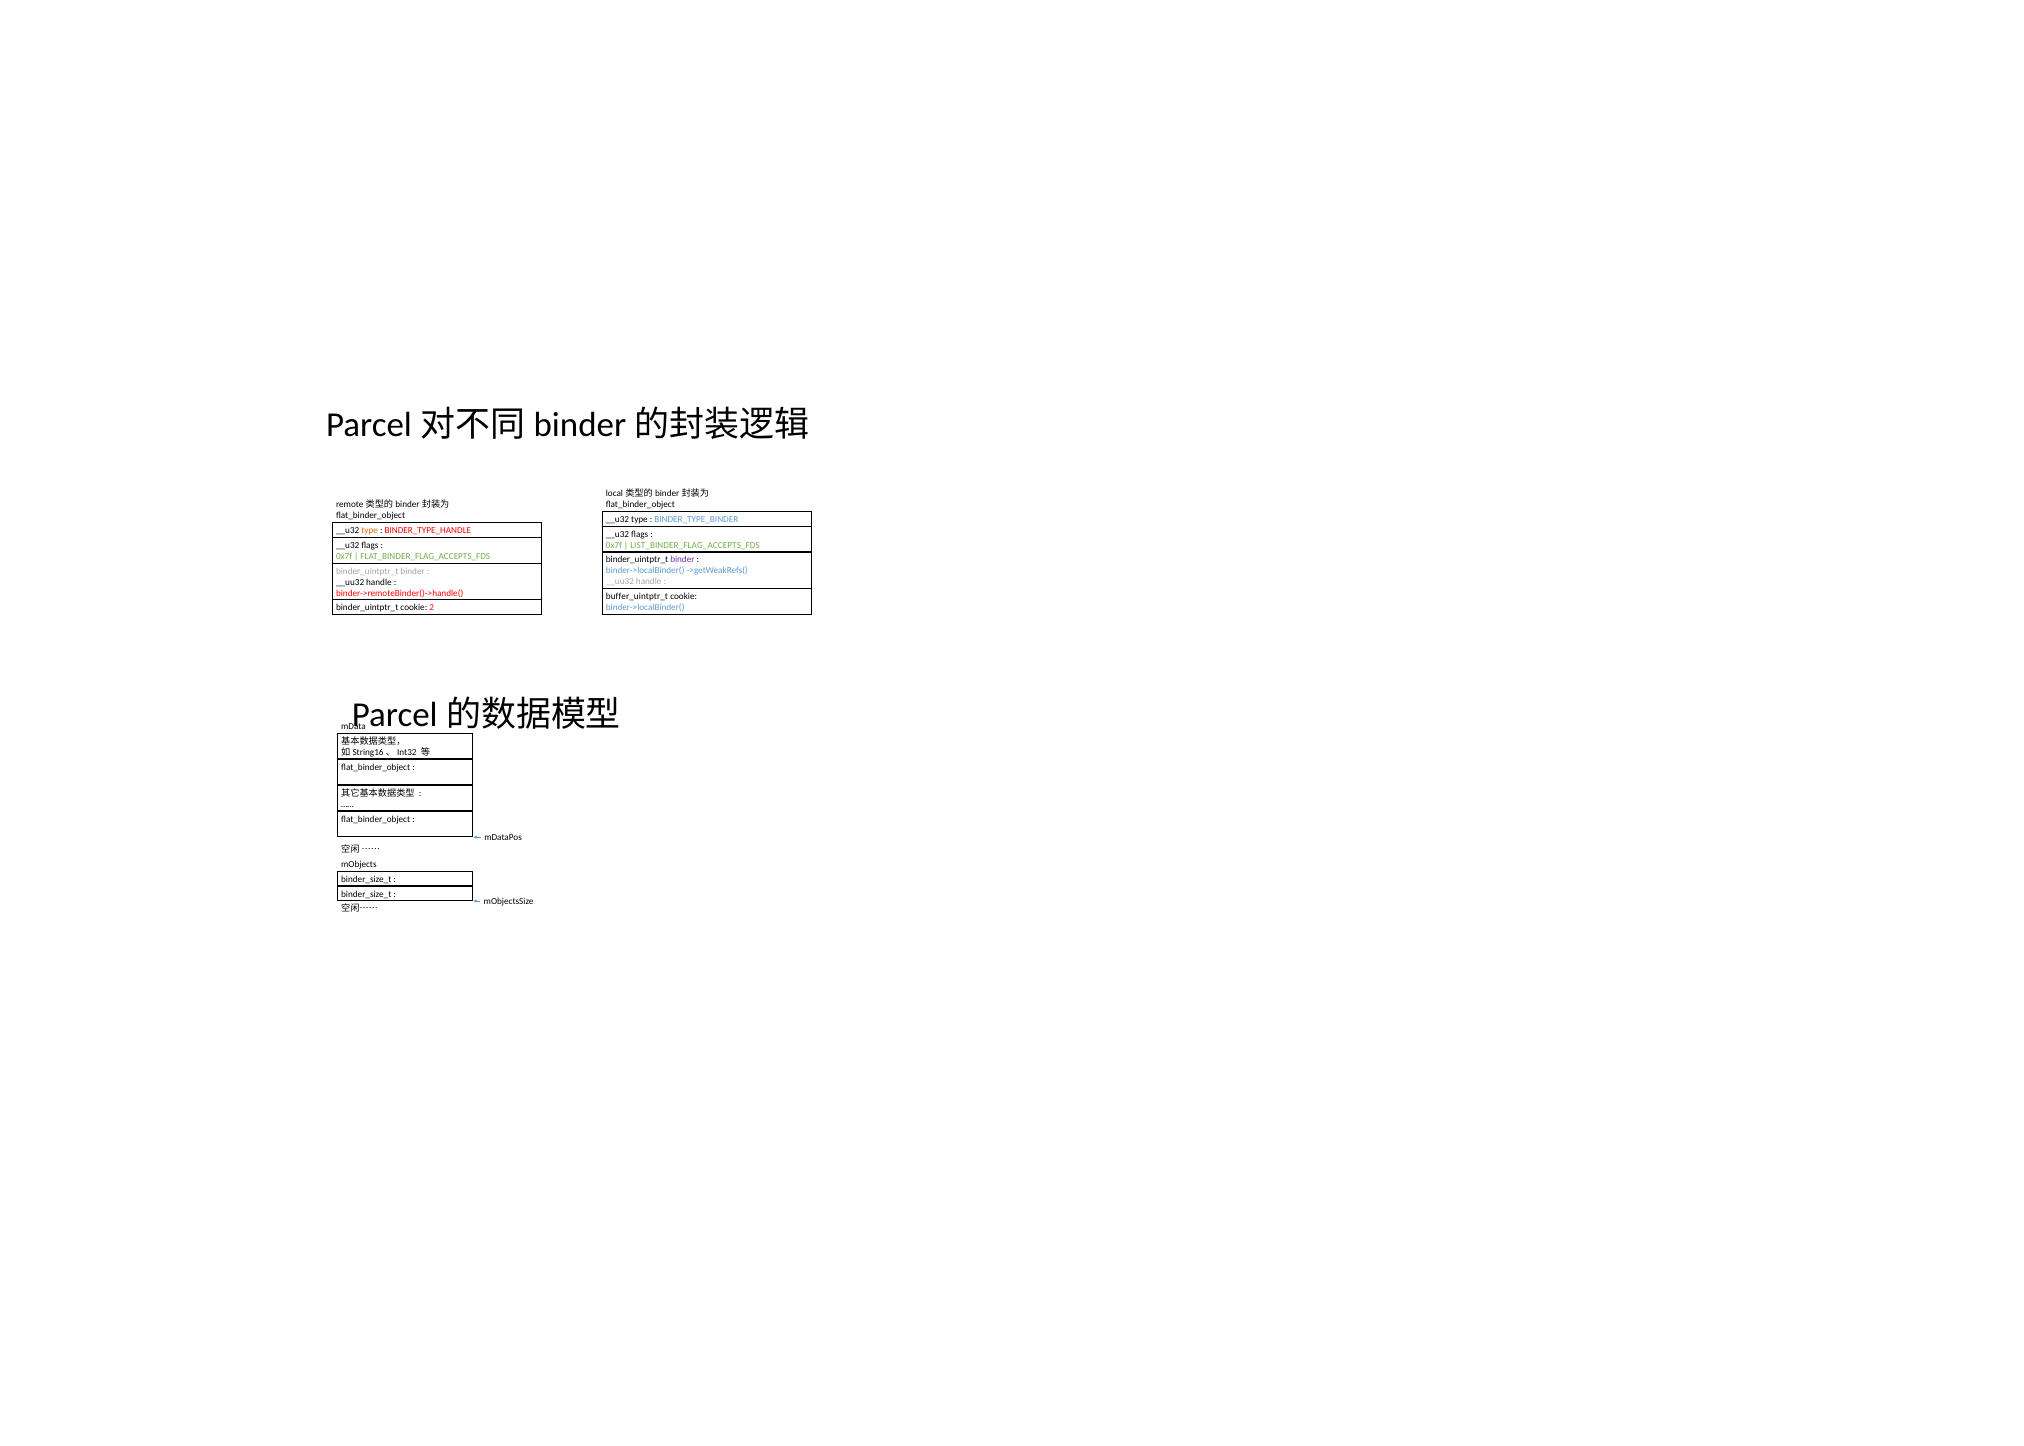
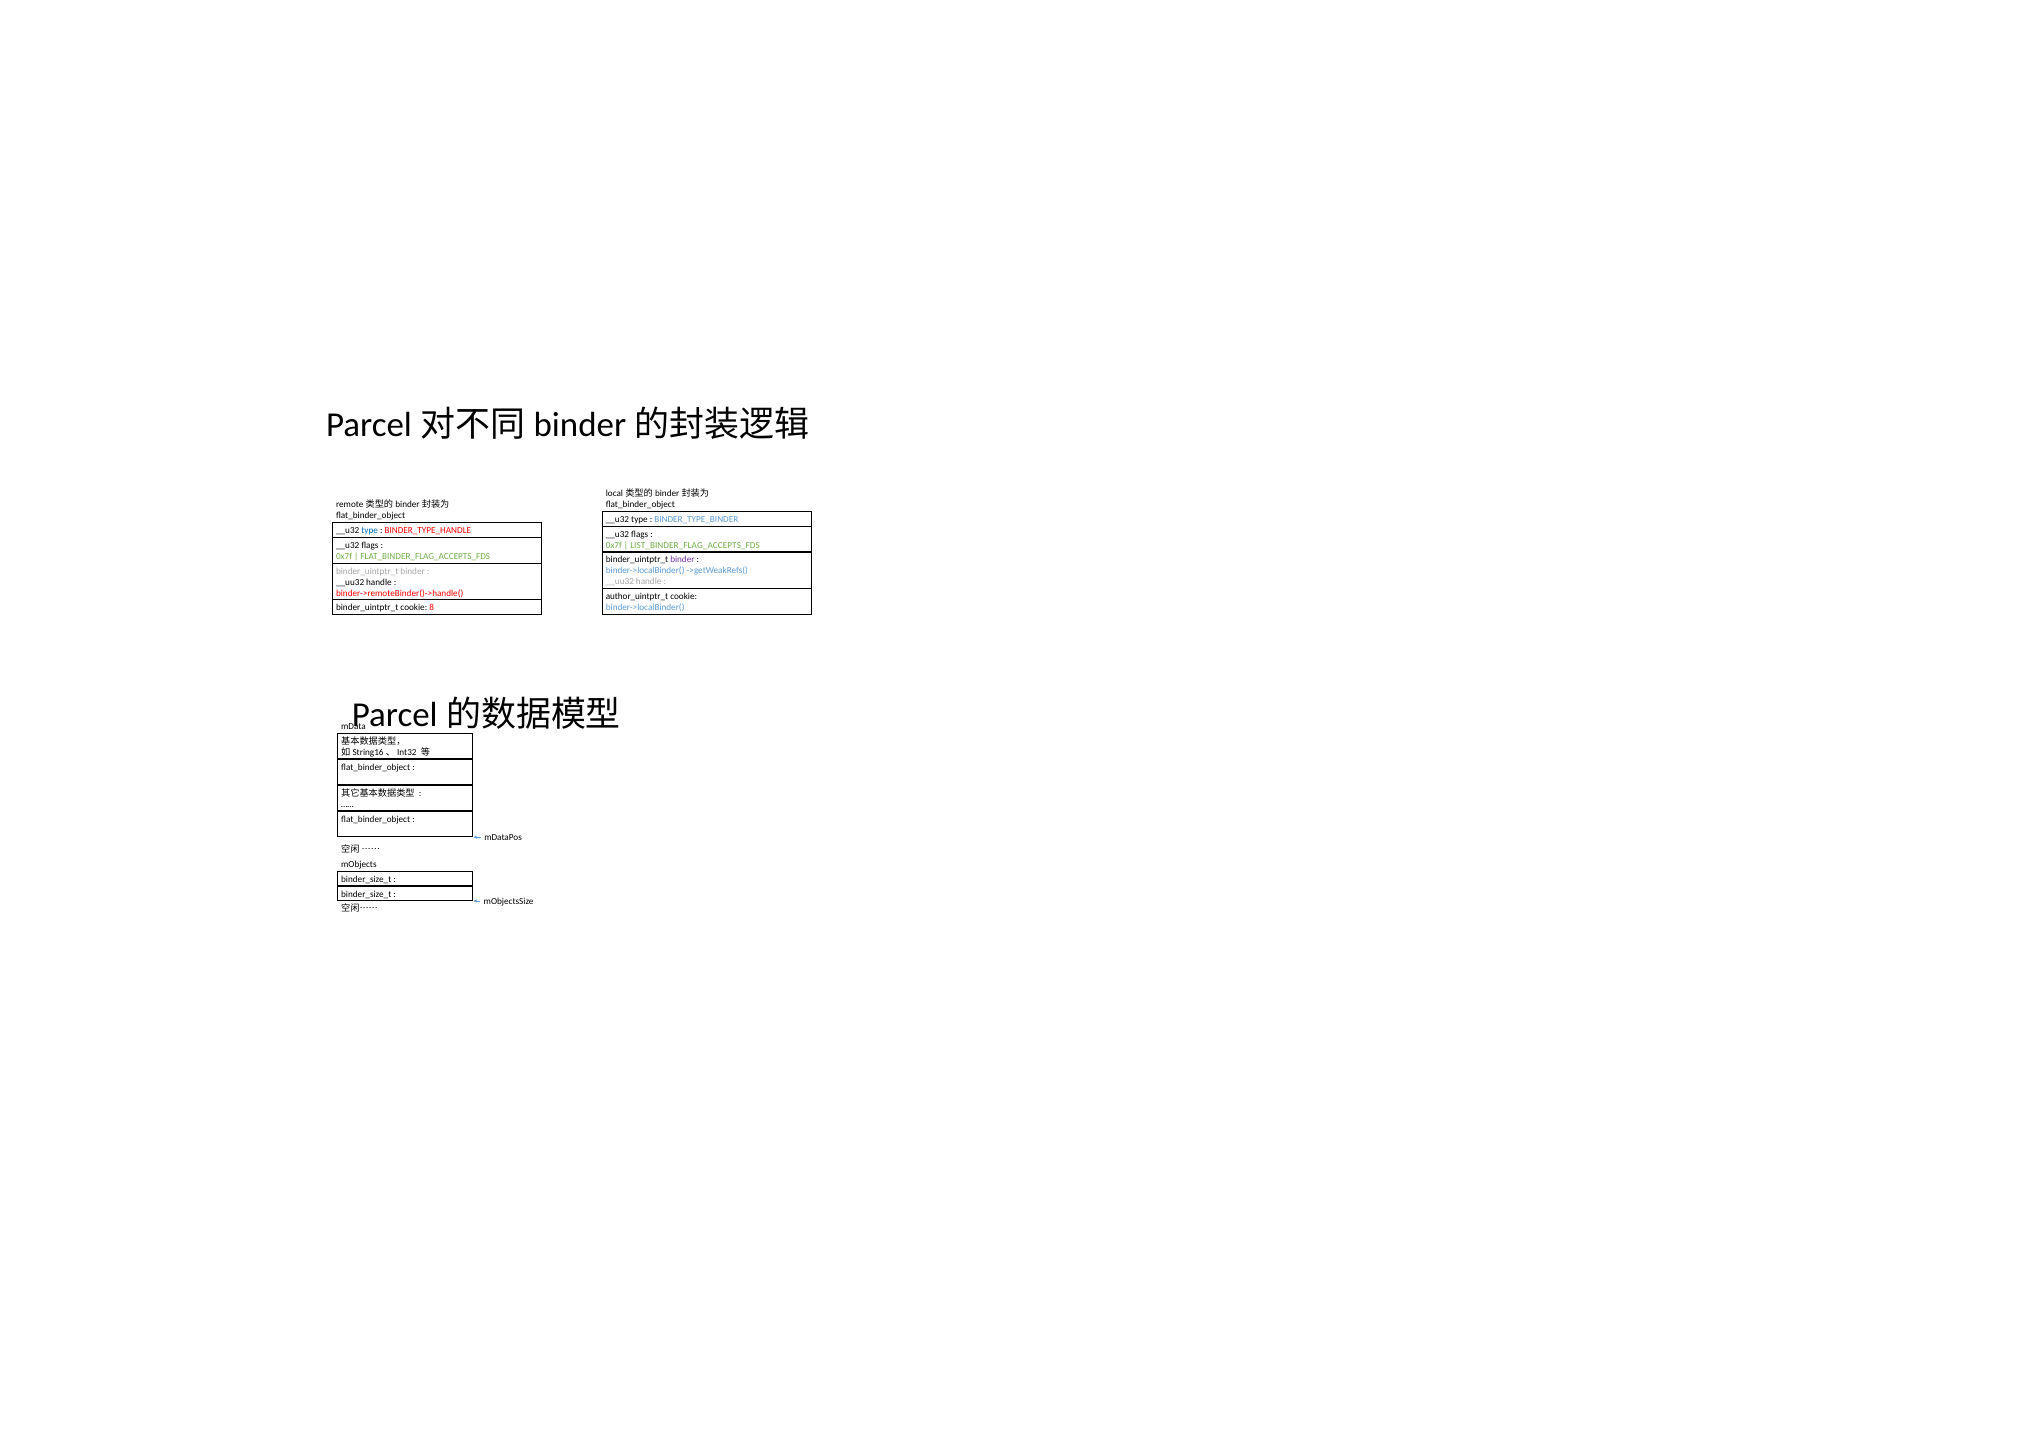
type at (370, 531) colour: orange -> blue
buffer_uintptr_t: buffer_uintptr_t -> author_uintptr_t
2: 2 -> 8
